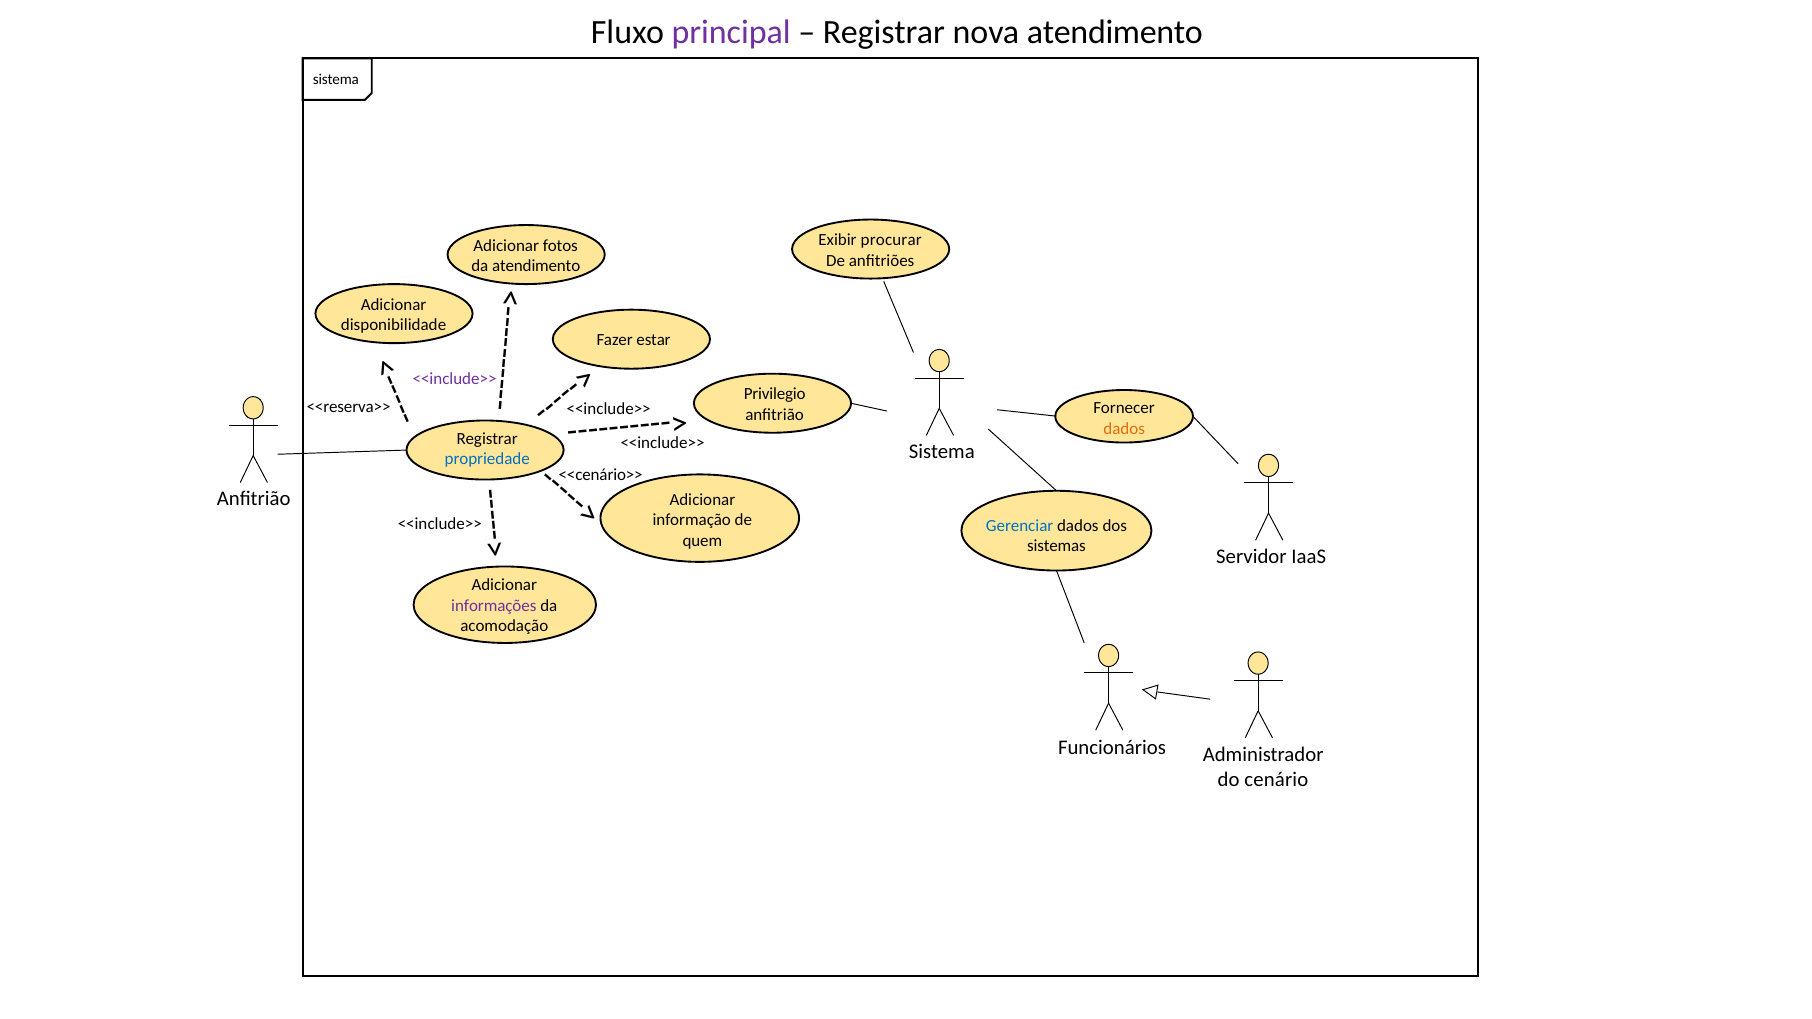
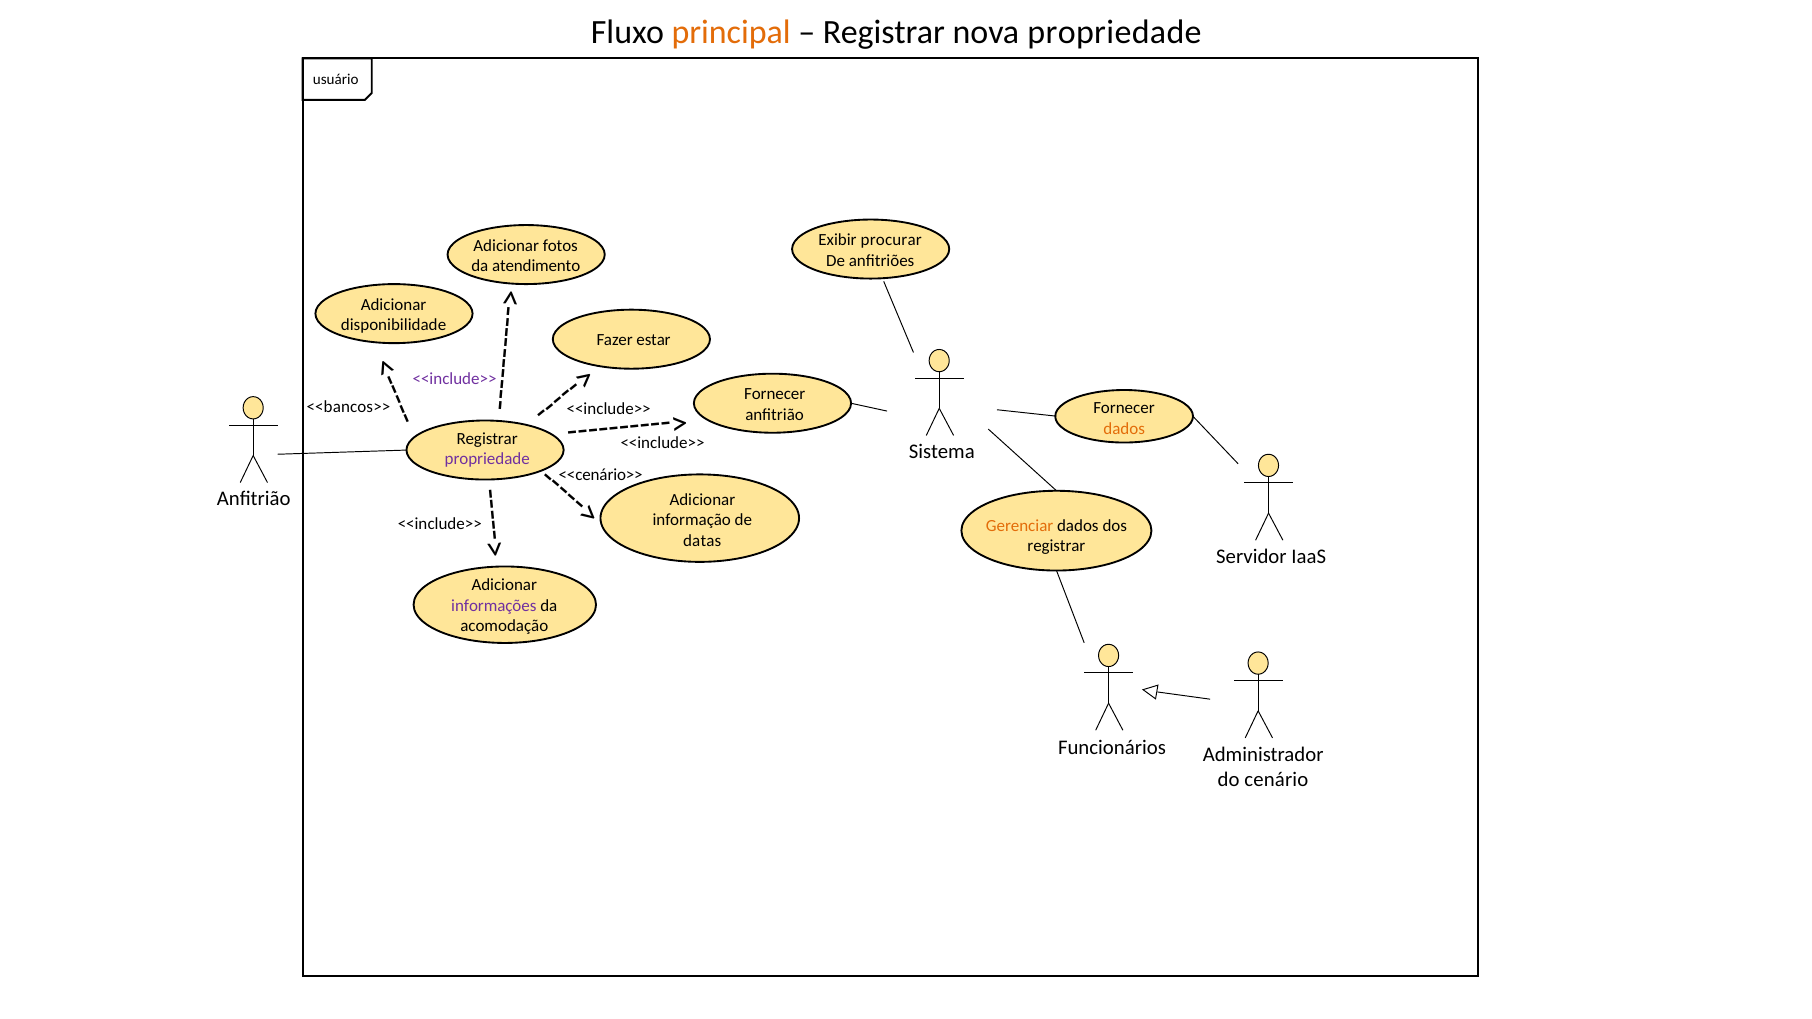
principal colour: purple -> orange
nova atendimento: atendimento -> propriedade
sistema at (336, 80): sistema -> usuário
Privilegio at (775, 394): Privilegio -> Fornecer
<<reserva>>: <<reserva>> -> <<bancos>>
propriedade at (487, 459) colour: blue -> purple
Gerenciar colour: blue -> orange
quem: quem -> datas
sistemas at (1056, 546): sistemas -> registrar
